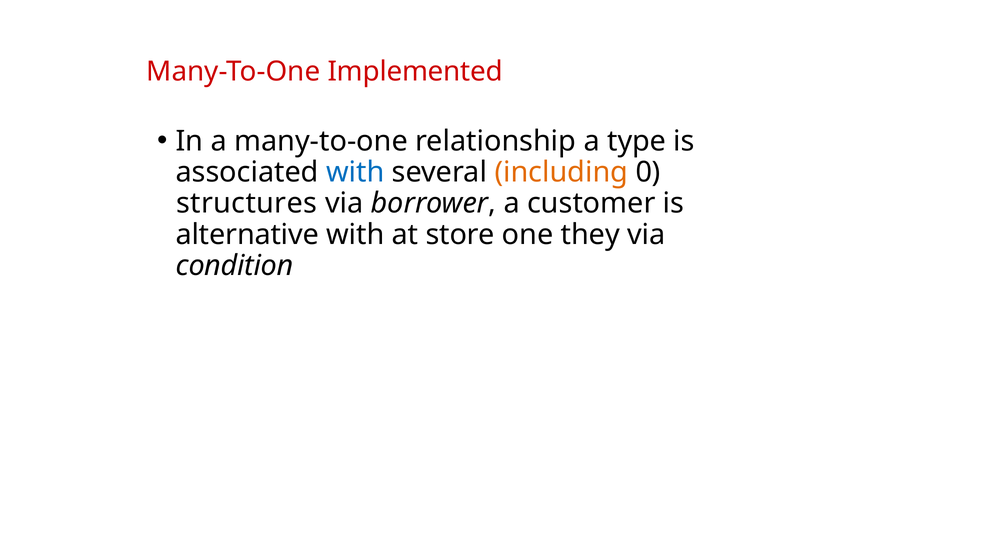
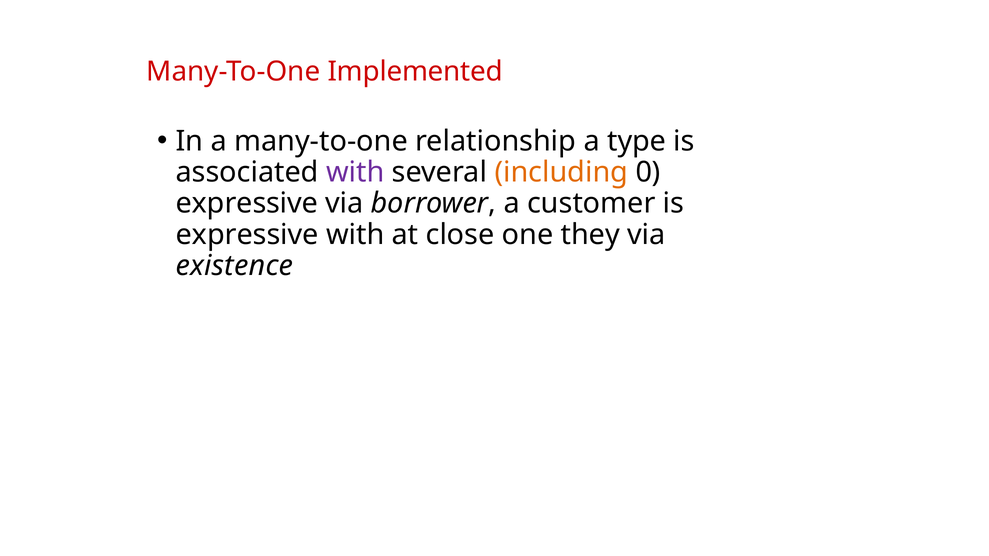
with at (355, 172) colour: blue -> purple
structures at (247, 204): structures -> expressive
alternative at (247, 235): alternative -> expressive
store: store -> close
condition: condition -> existence
